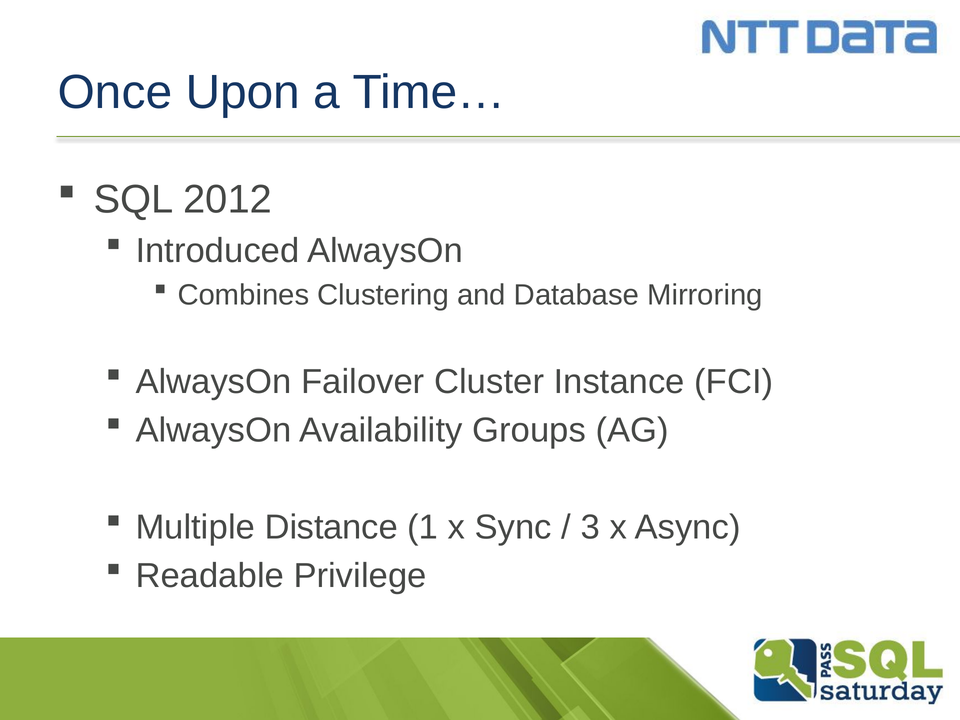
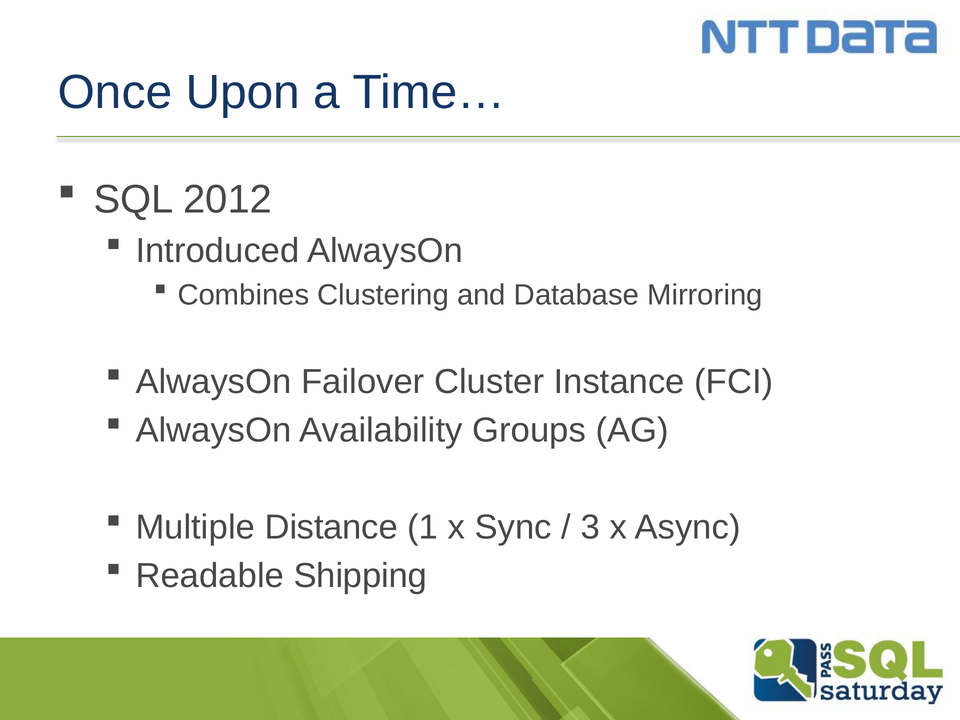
Privilege: Privilege -> Shipping
